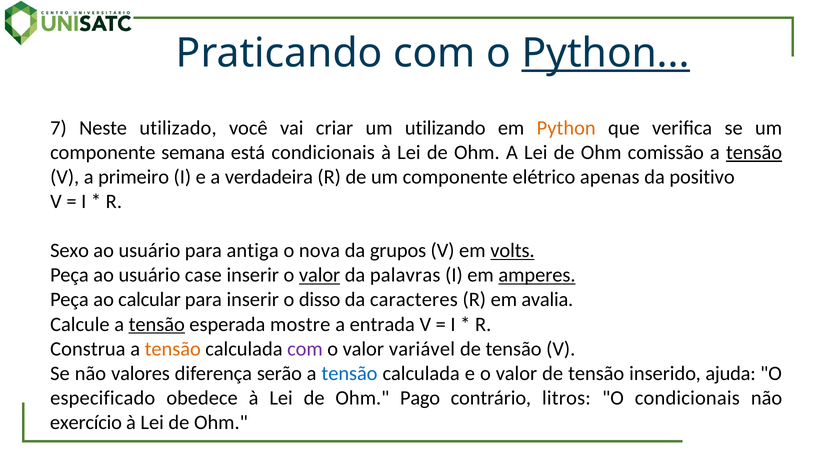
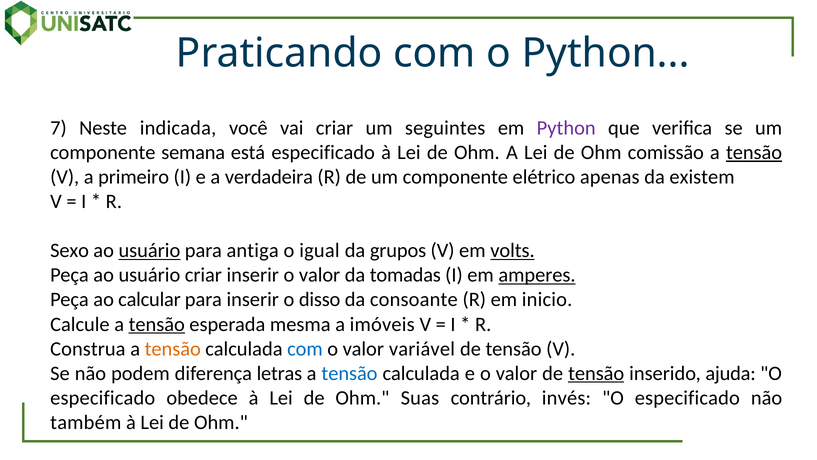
Python at (606, 53) underline: present -> none
utilizado: utilizado -> indicada
utilizando: utilizando -> seguintes
Python at (566, 128) colour: orange -> purple
está condicionais: condicionais -> especificado
positivo: positivo -> existem
usuário at (149, 250) underline: none -> present
nova: nova -> igual
usuário case: case -> criar
valor at (320, 275) underline: present -> none
palavras: palavras -> tomadas
caracteres: caracteres -> consoante
avalia: avalia -> inicio
mostre: mostre -> mesma
entrada: entrada -> imóveis
com at (305, 348) colour: purple -> blue
valores: valores -> podem
serão: serão -> letras
tensão at (596, 373) underline: none -> present
Pago: Pago -> Suas
litros: litros -> invés
condicionais at (687, 397): condicionais -> especificado
exercício: exercício -> também
